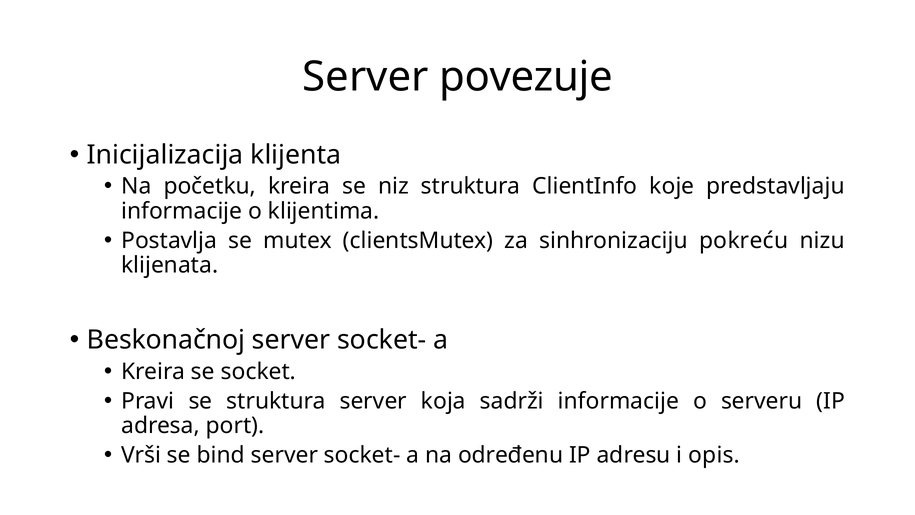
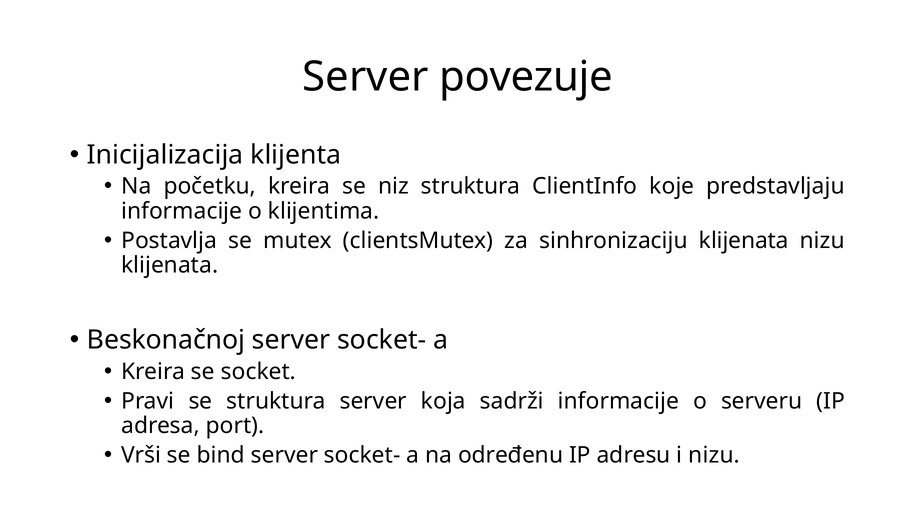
sinhronizaciju pokreću: pokreću -> klijenata
i opis: opis -> nizu
